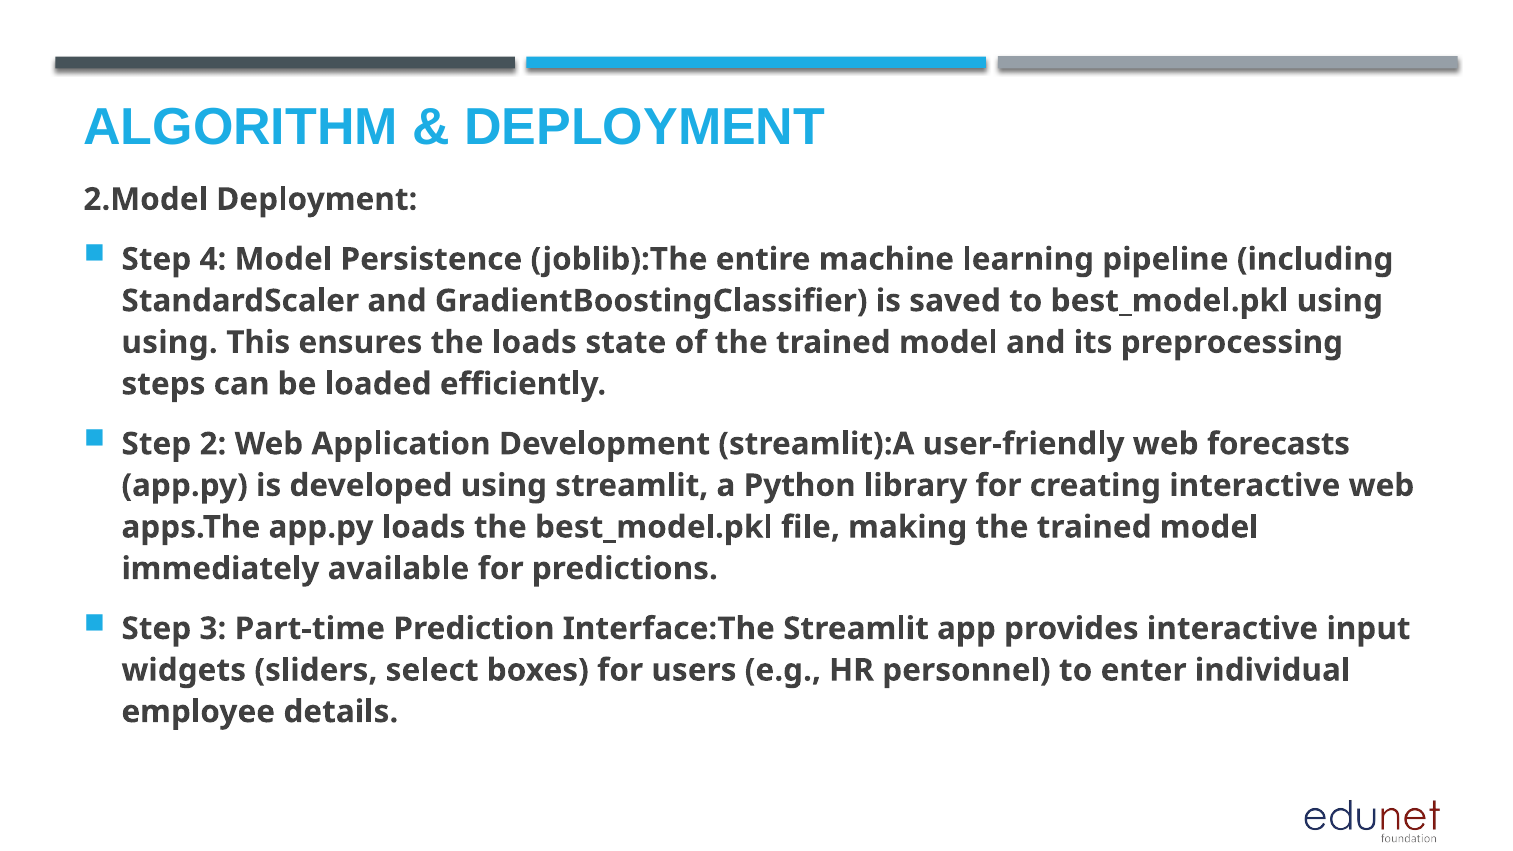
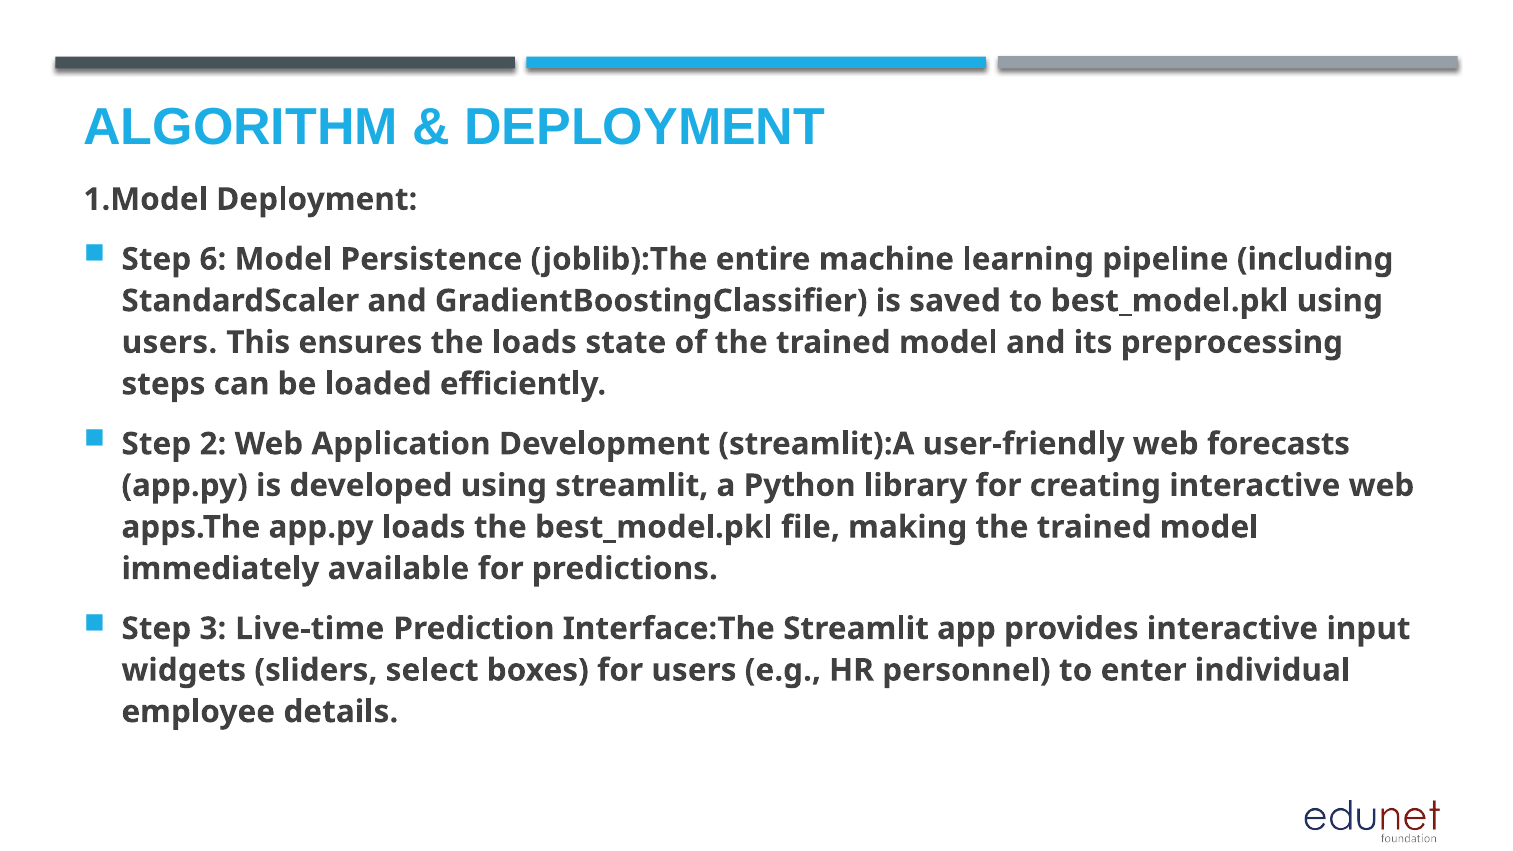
2.Model: 2.Model -> 1.Model
4: 4 -> 6
using at (170, 342): using -> users
Part-time: Part-time -> Live-time
